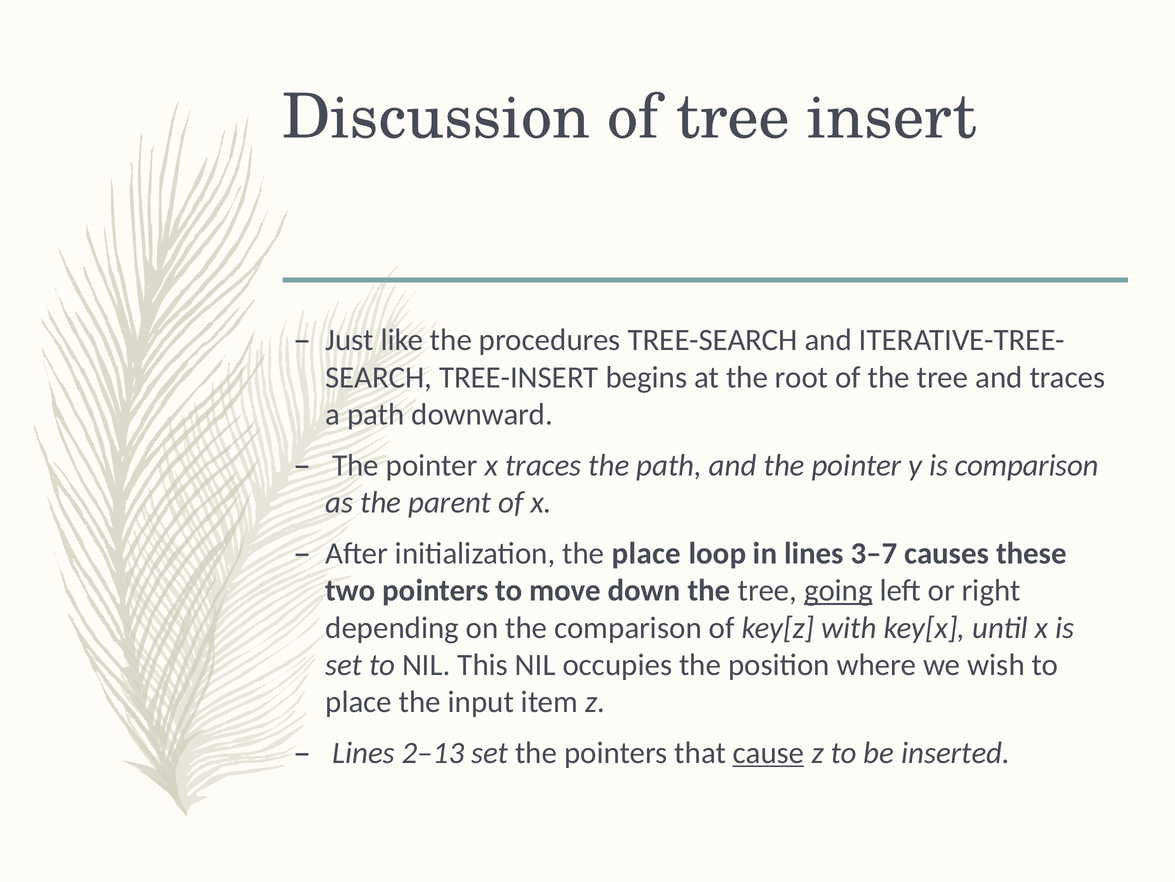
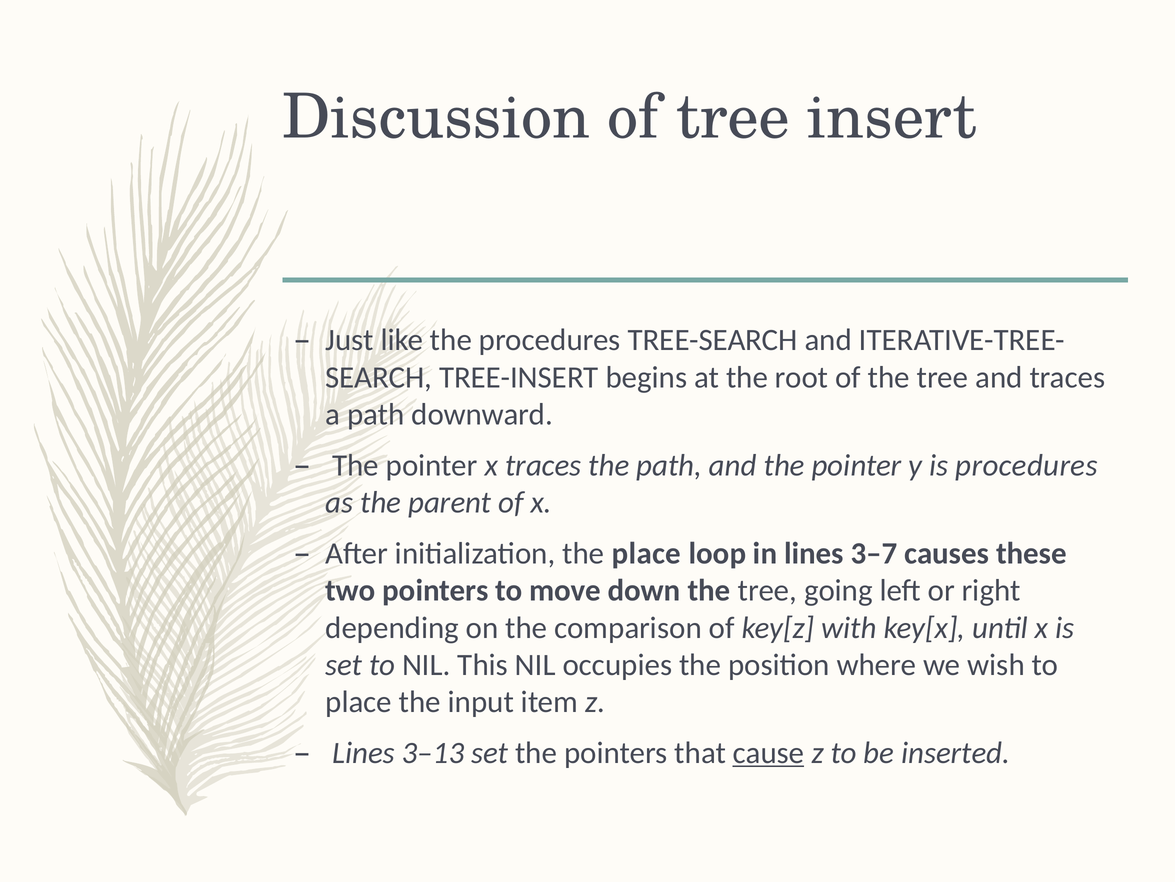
is comparison: comparison -> procedures
going underline: present -> none
2–13: 2–13 -> 3–13
